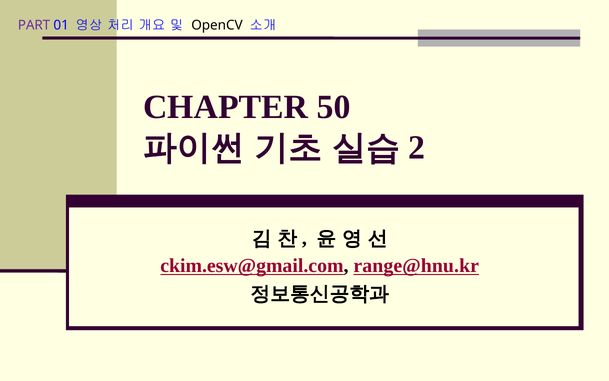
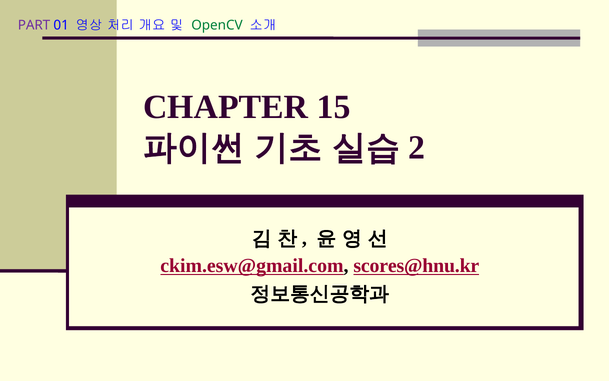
OpenCV colour: black -> green
50: 50 -> 15
range@hnu.kr: range@hnu.kr -> scores@hnu.kr
